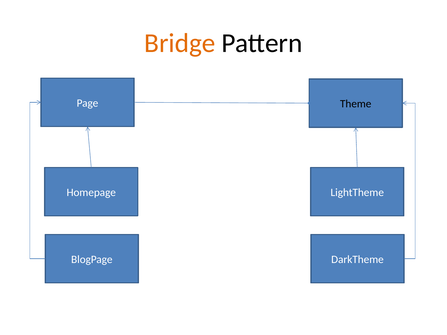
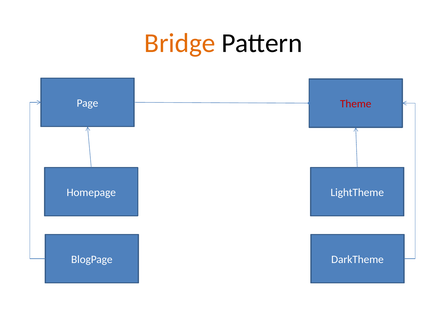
Theme colour: black -> red
